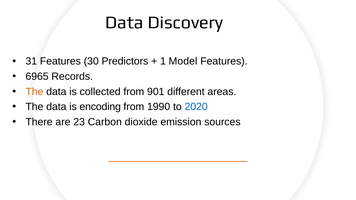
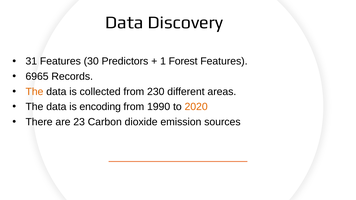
Model: Model -> Forest
901: 901 -> 230
2020 colour: blue -> orange
